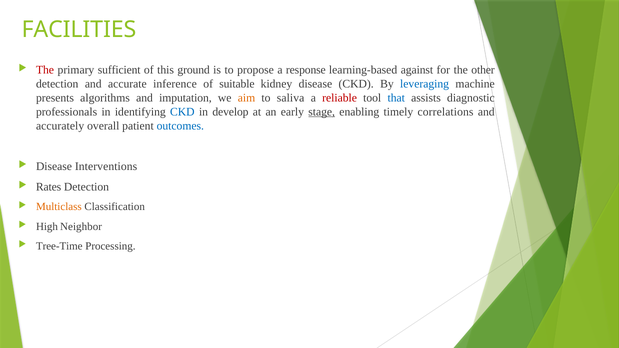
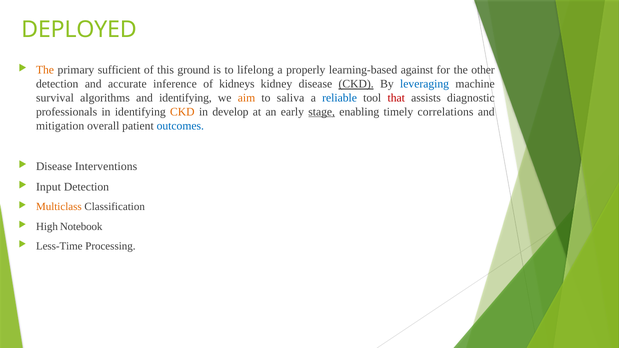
FACILITIES: FACILITIES -> DEPLOYED
The at (45, 70) colour: red -> orange
propose: propose -> lifelong
response: response -> properly
suitable: suitable -> kidneys
CKD at (356, 84) underline: none -> present
presents: presents -> survival
and imputation: imputation -> identifying
reliable colour: red -> blue
that colour: blue -> red
CKD at (182, 112) colour: blue -> orange
accurately: accurately -> mitigation
Rates: Rates -> Input
Neighbor: Neighbor -> Notebook
Tree-Time: Tree-Time -> Less-Time
